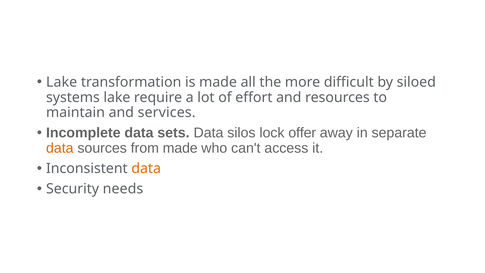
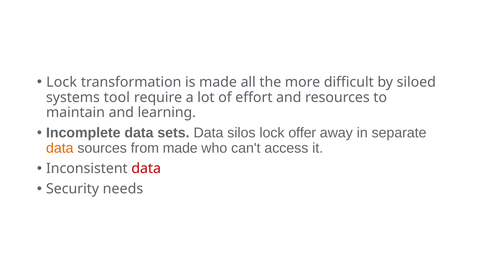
Lake at (62, 82): Lake -> Lock
systems lake: lake -> tool
services: services -> learning
data at (146, 169) colour: orange -> red
